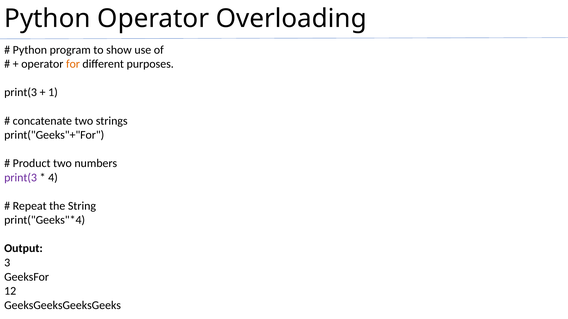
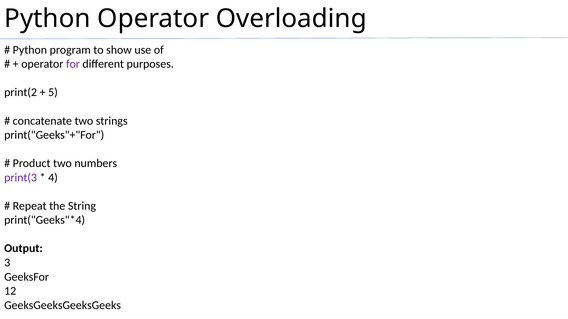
for colour: orange -> purple
print(3 at (21, 93): print(3 -> print(2
1: 1 -> 5
